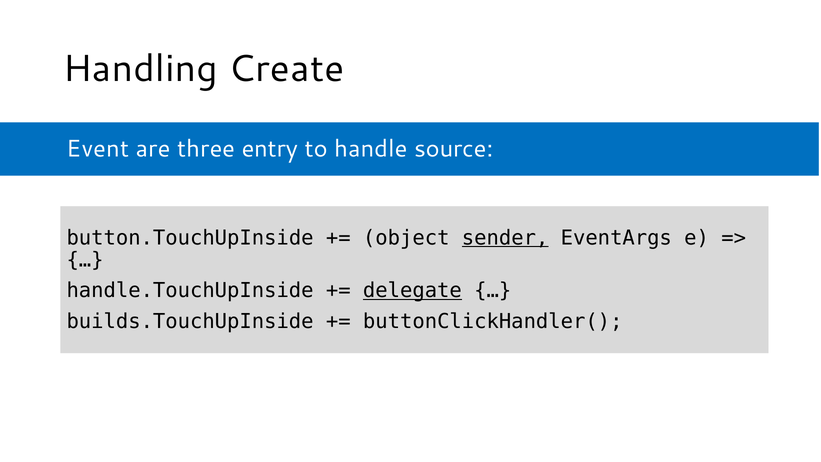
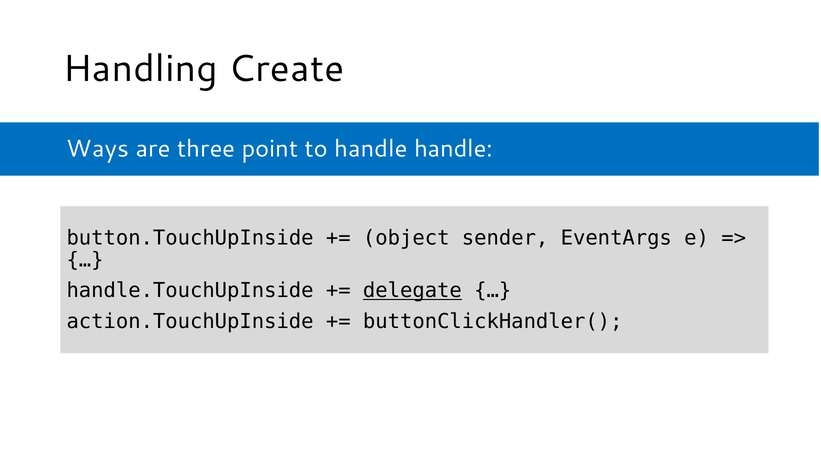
Event: Event -> Ways
entry: entry -> point
handle source: source -> handle
sender underline: present -> none
builds.TouchUpInside: builds.TouchUpInside -> action.TouchUpInside
